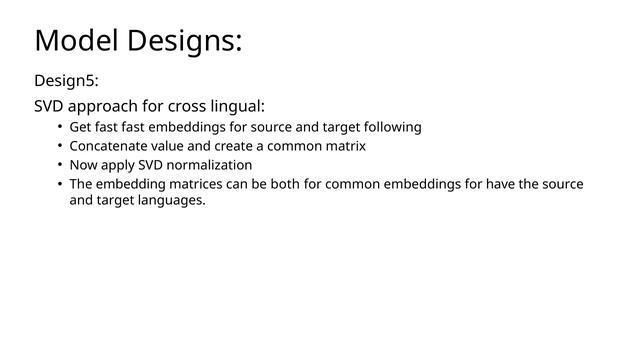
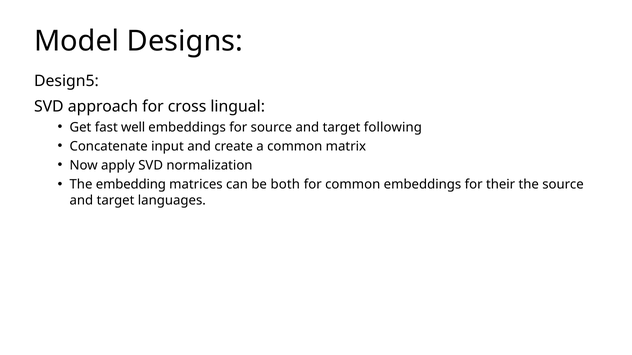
fast fast: fast -> well
value: value -> input
have: have -> their
